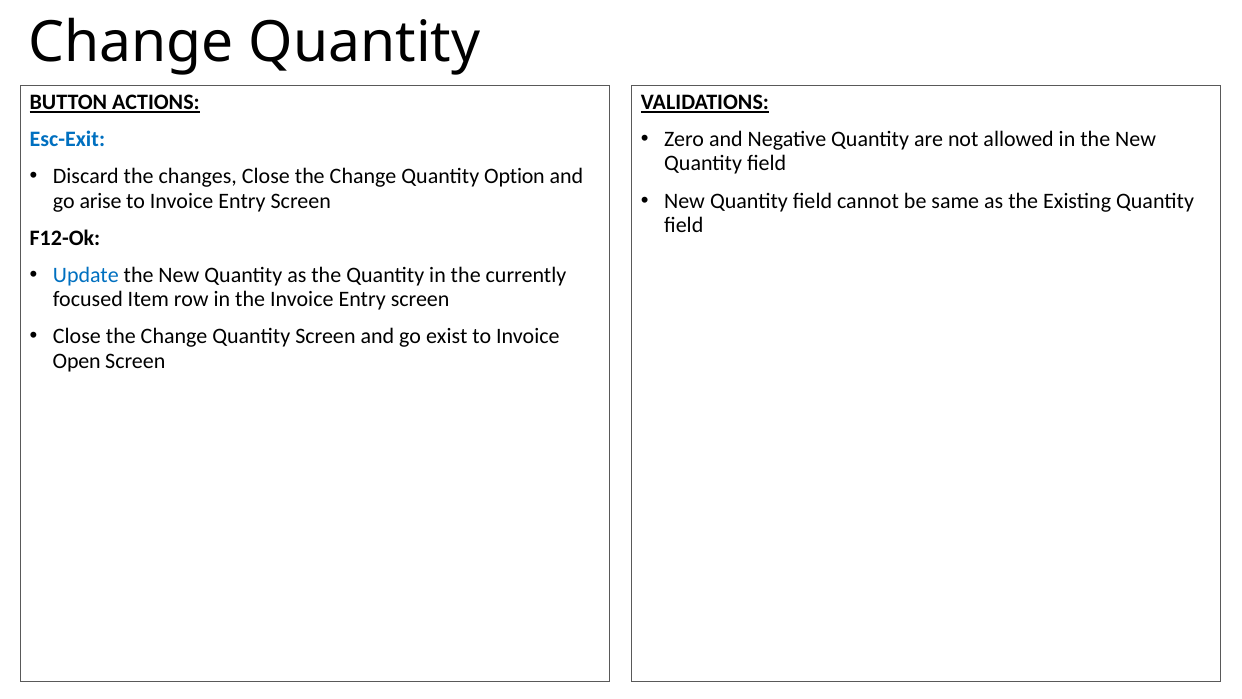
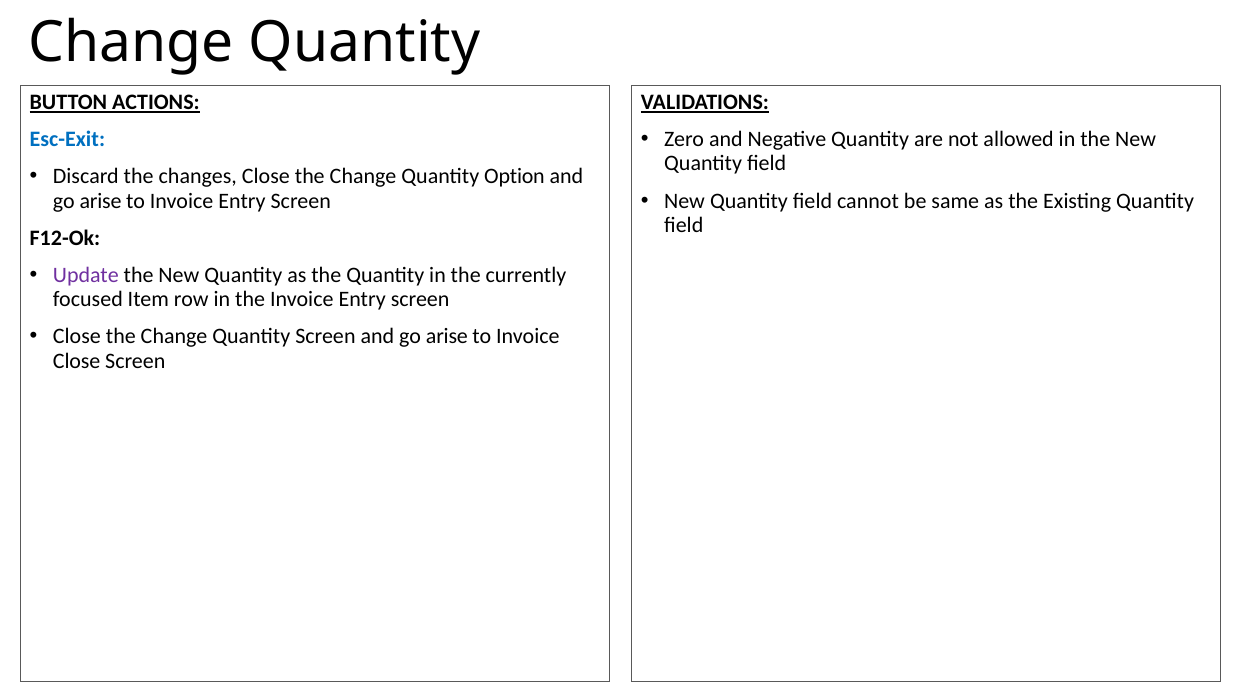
Update colour: blue -> purple
Screen and go exist: exist -> arise
Open at (77, 361): Open -> Close
